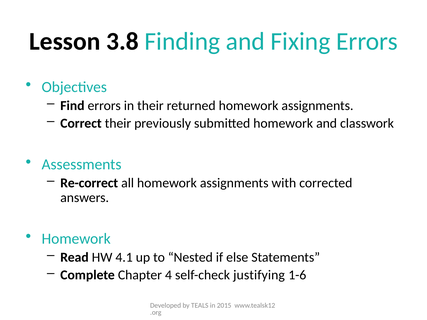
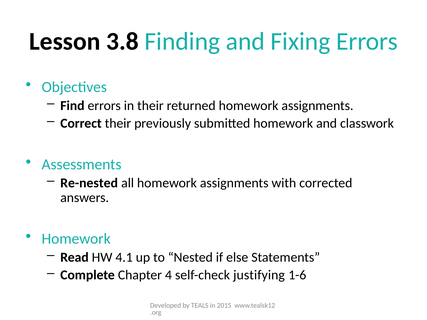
Re-correct: Re-correct -> Re-nested
